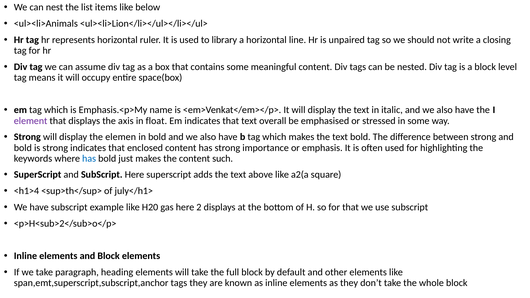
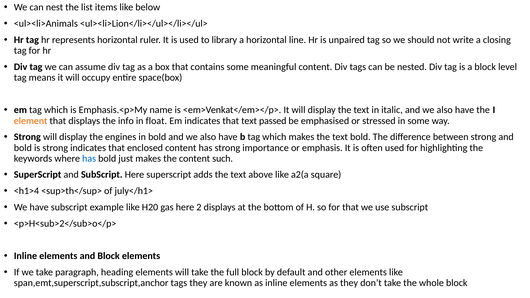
element colour: purple -> orange
axis: axis -> info
overall: overall -> passed
elemen: elemen -> engines
